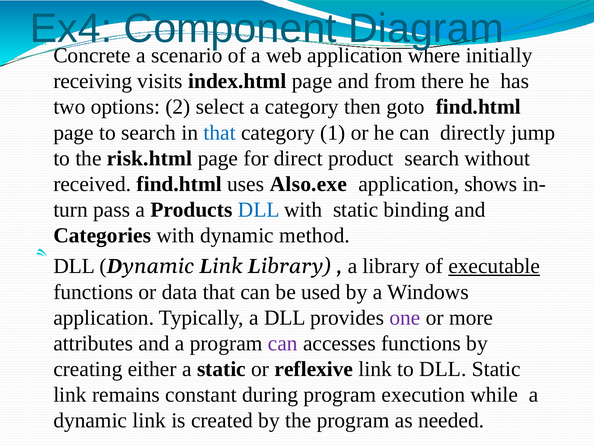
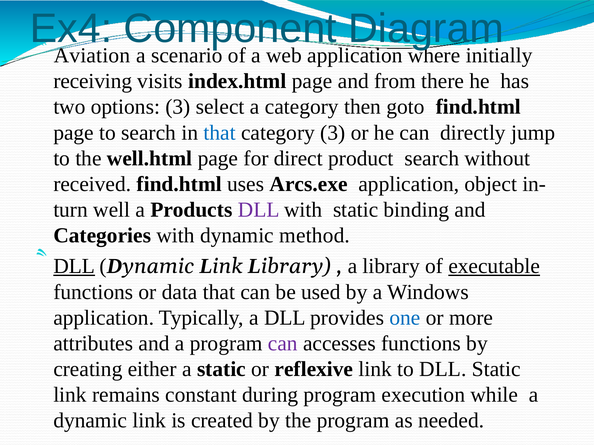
Concrete: Concrete -> Aviation
options 2: 2 -> 3
category 1: 1 -> 3
risk.html: risk.html -> well.html
Also.exe: Also.exe -> Arcs.exe
shows: shows -> object
pass: pass -> well
DLL at (259, 210) colour: blue -> purple
DLL at (74, 267) underline: none -> present
one colour: purple -> blue
